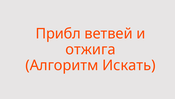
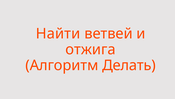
Прибл: Прибл -> Найти
Искать: Искать -> Делать
